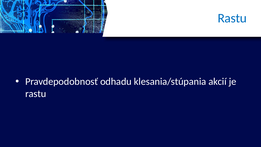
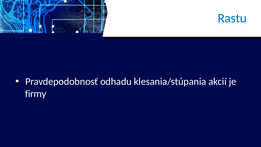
rastu at (36, 94): rastu -> firmy
